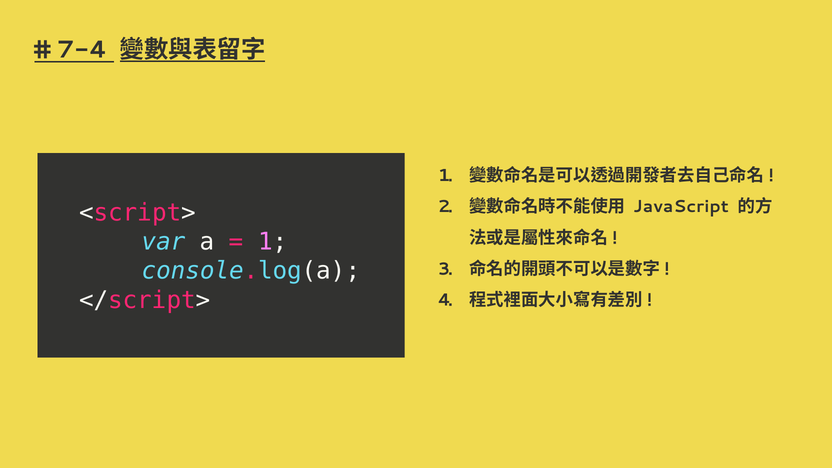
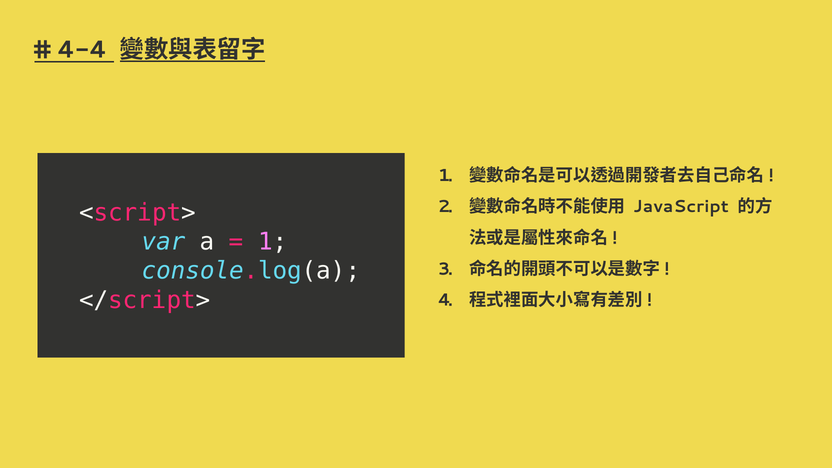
7-4: 7-4 -> 4-4
